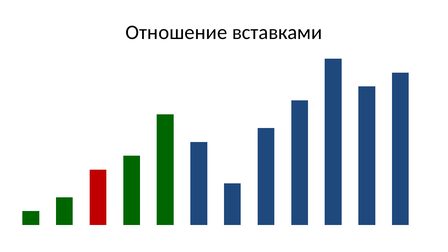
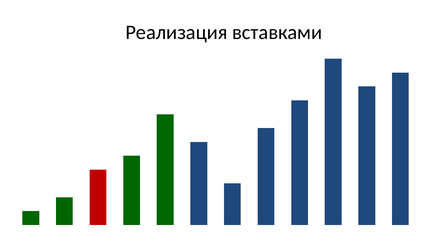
Отношение: Отношение -> Реализация
